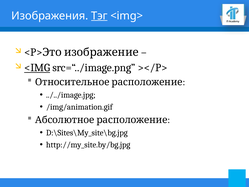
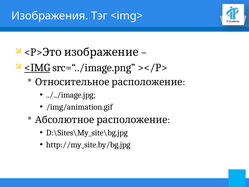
Тэг underline: present -> none
